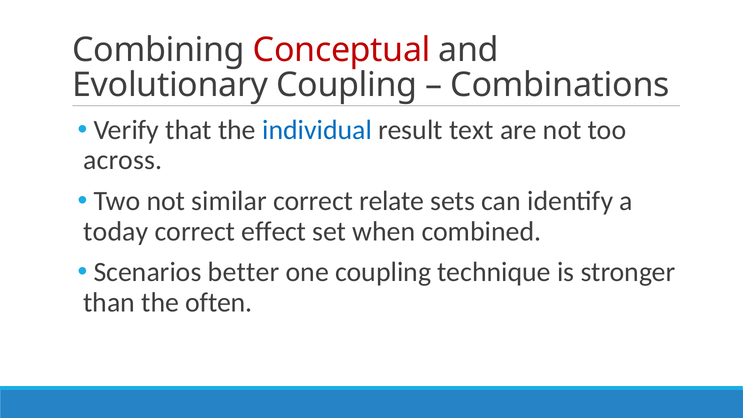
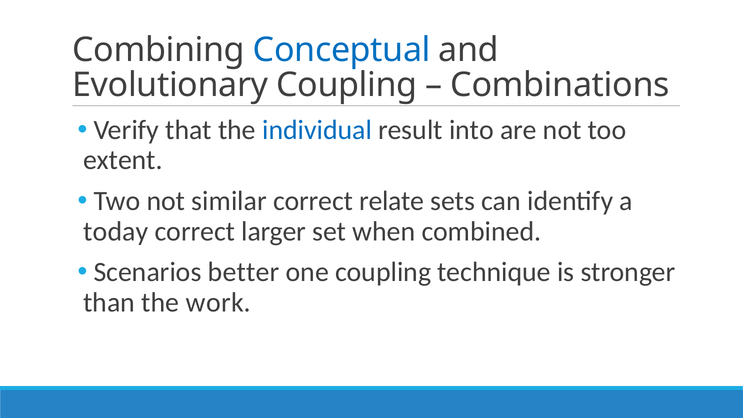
Conceptual colour: red -> blue
text: text -> into
across: across -> extent
effect: effect -> larger
often: often -> work
